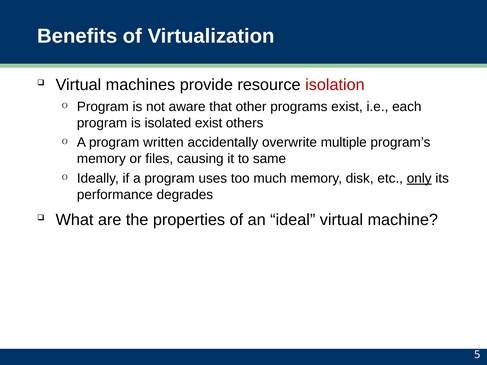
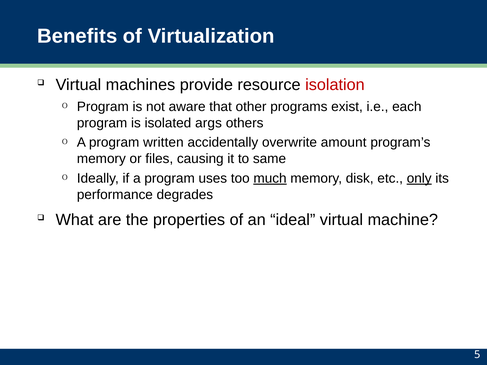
isolated exist: exist -> args
multiple: multiple -> amount
much underline: none -> present
